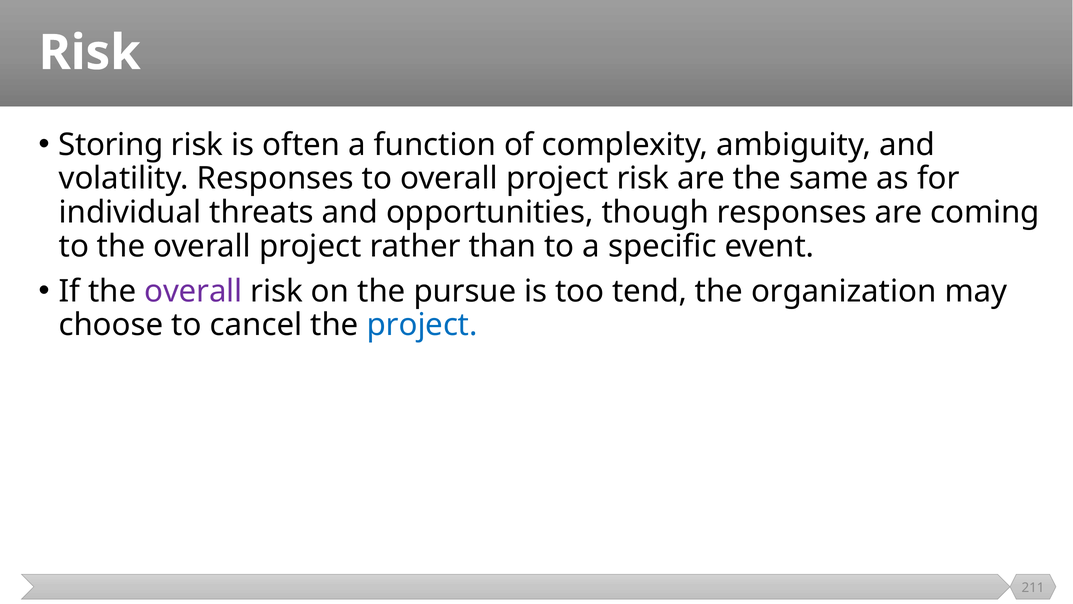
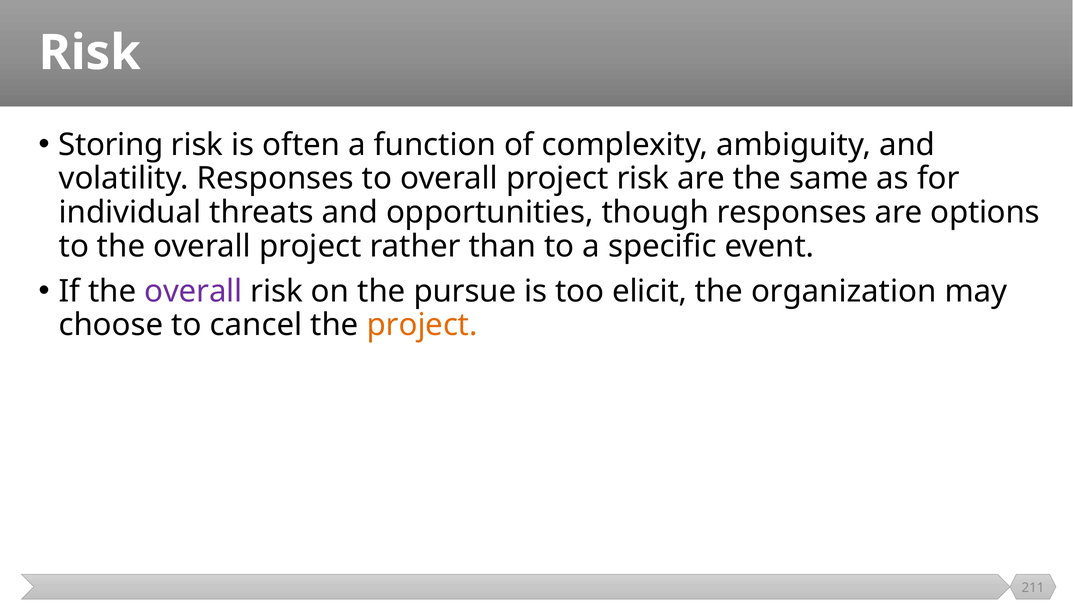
coming: coming -> options
tend: tend -> elicit
project at (422, 325) colour: blue -> orange
